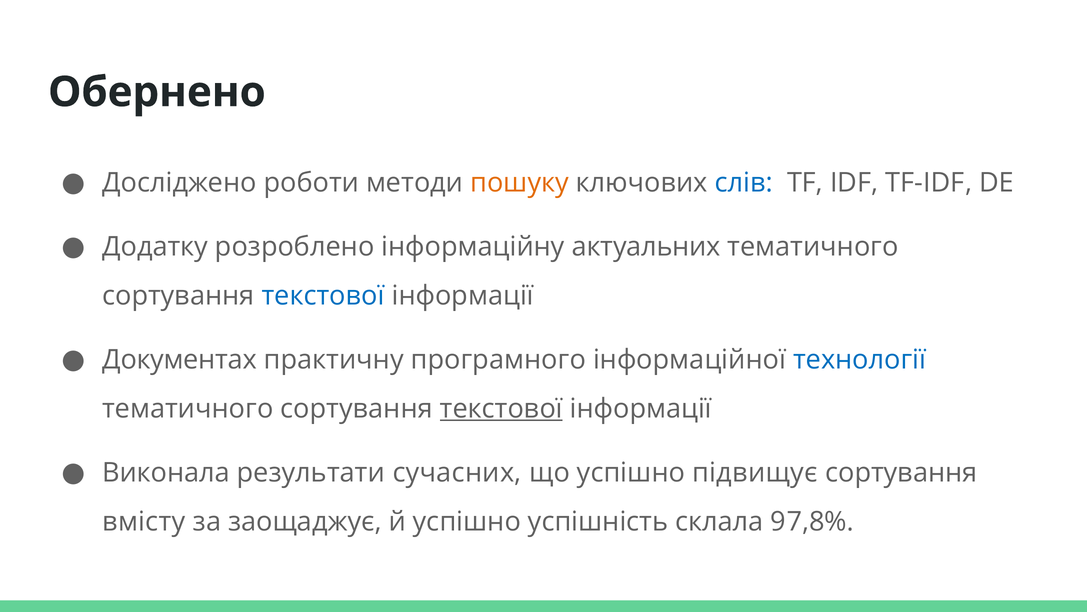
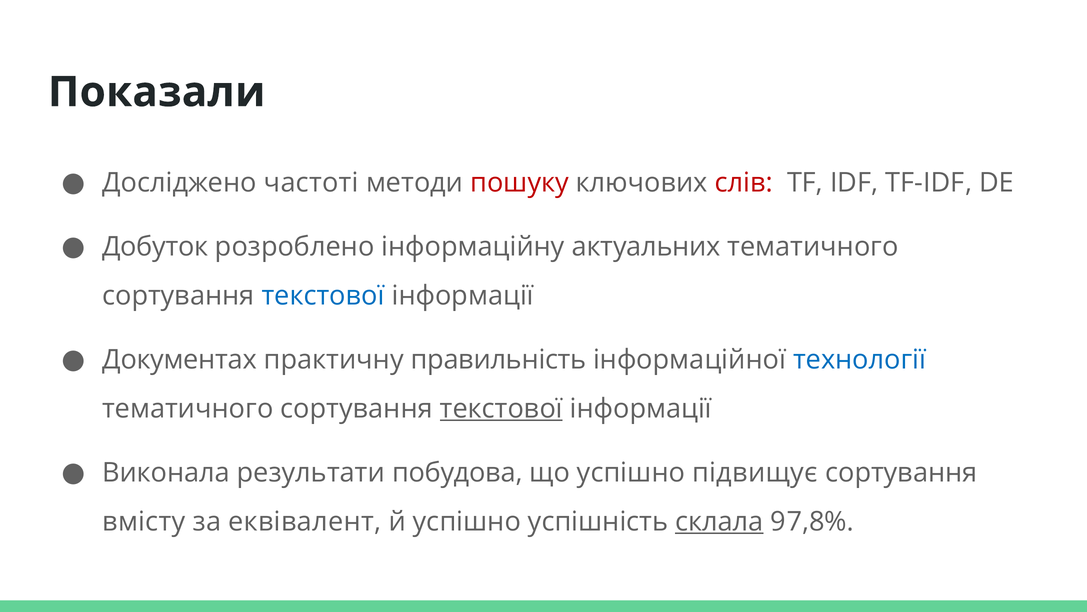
Обернено: Обернено -> Показали
роботи: роботи -> частоті
пошуку colour: orange -> red
слів colour: blue -> red
Додатку: Додатку -> Добуток
програмного: програмного -> правильність
сучасних: сучасних -> побудова
заощаджує: заощаджує -> еквівалент
склала underline: none -> present
